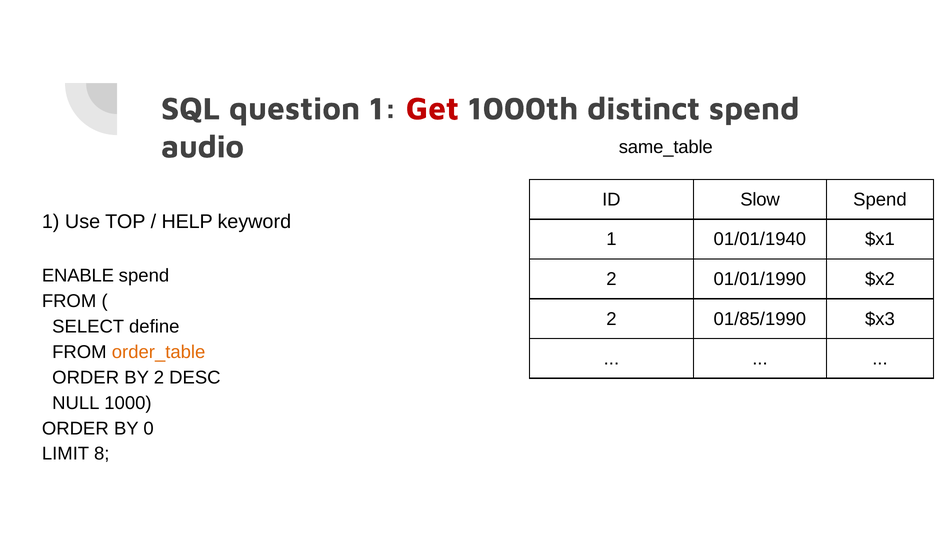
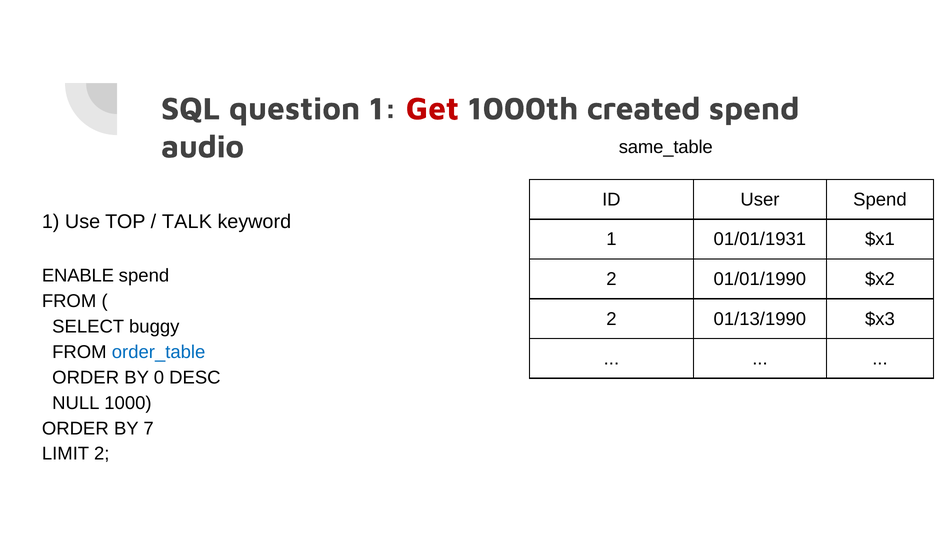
distinct: distinct -> created
Slow: Slow -> User
HELP: HELP -> TALK
01/01/1940: 01/01/1940 -> 01/01/1931
01/85/1990: 01/85/1990 -> 01/13/1990
define: define -> buggy
order_table colour: orange -> blue
BY 2: 2 -> 0
0: 0 -> 7
LIMIT 8: 8 -> 2
